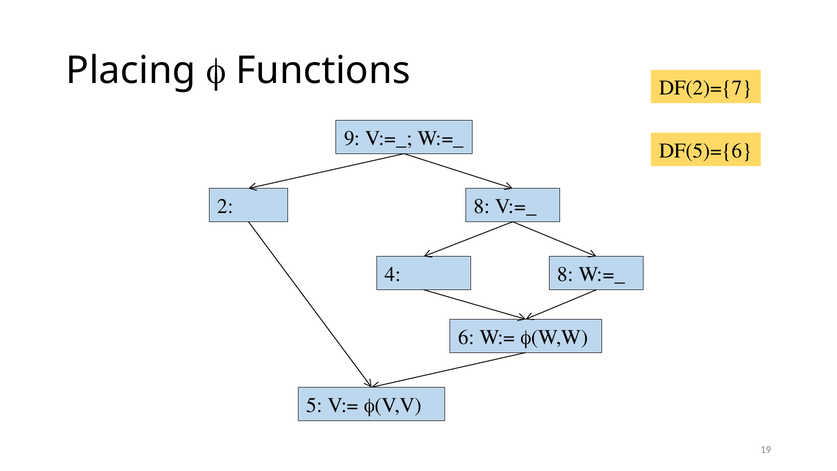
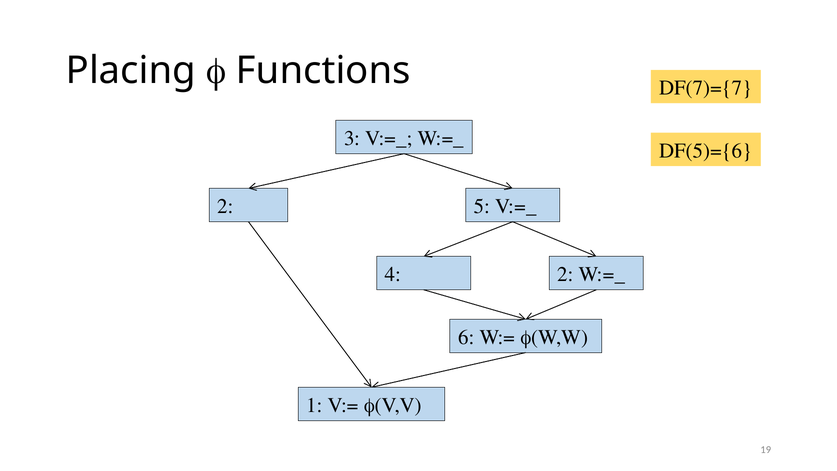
DF(2)={7: DF(2)={7 -> DF(7)={7
9: 9 -> 3
2 8: 8 -> 5
4 8: 8 -> 2
5: 5 -> 1
